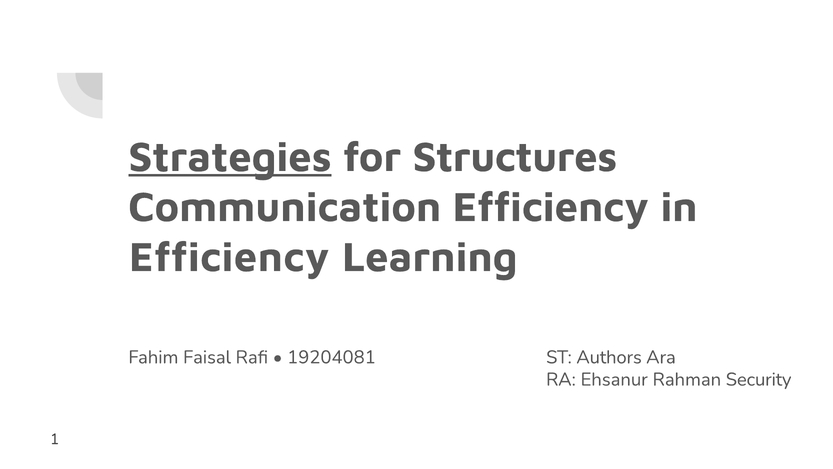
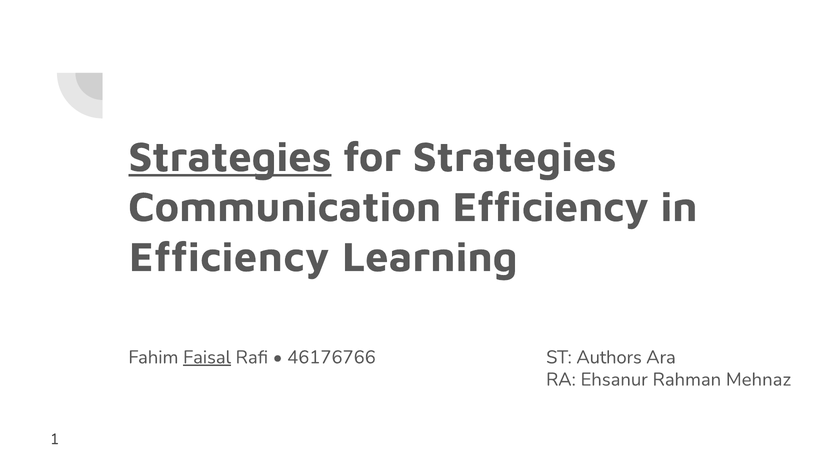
for Structures: Structures -> Strategies
Faisal underline: none -> present
19204081: 19204081 -> 46176766
Security: Security -> Mehnaz
